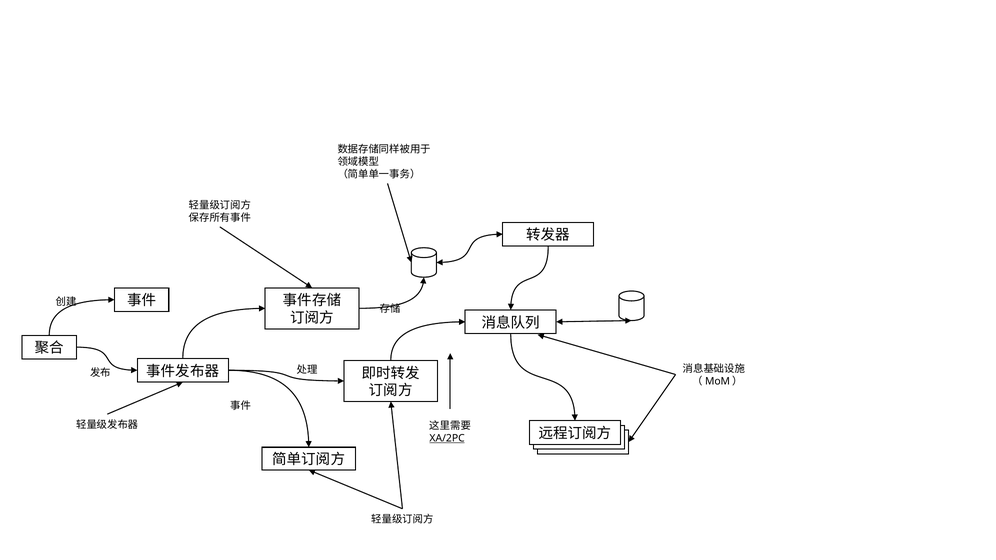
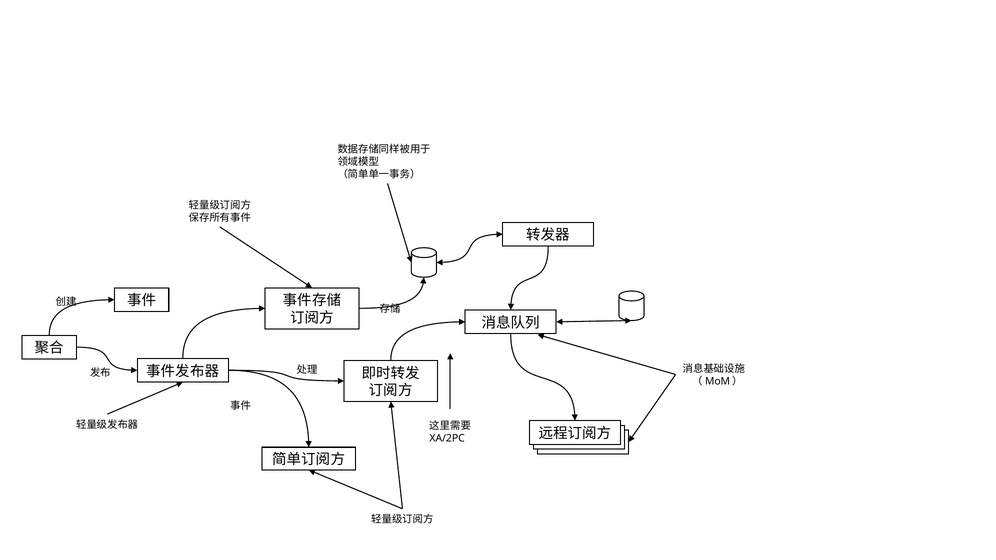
XA/2PC underline: present -> none
